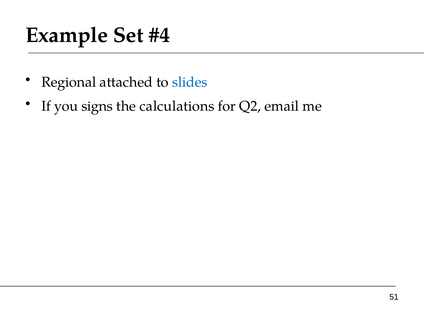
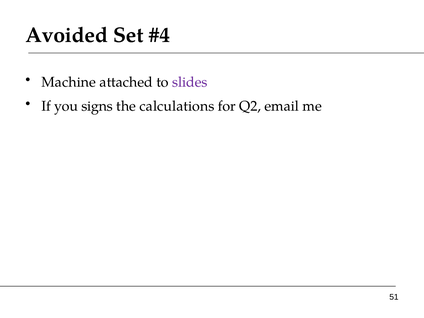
Example: Example -> Avoided
Regional: Regional -> Machine
slides colour: blue -> purple
